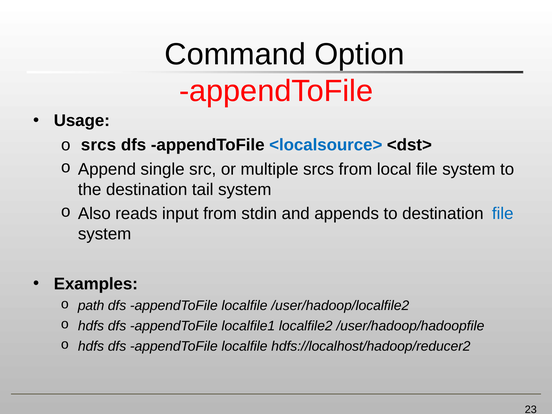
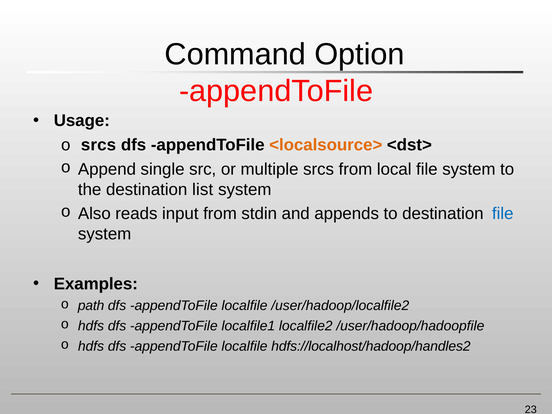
<localsource> colour: blue -> orange
tail: tail -> list
hdfs://localhost/hadoop/reducer2: hdfs://localhost/hadoop/reducer2 -> hdfs://localhost/hadoop/handles2
